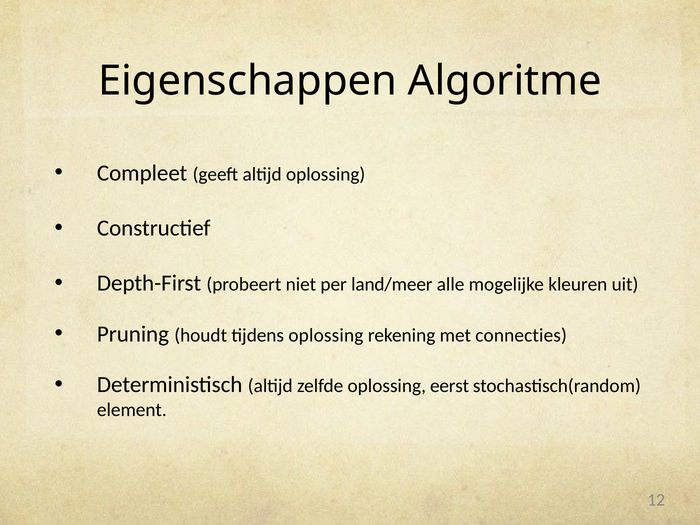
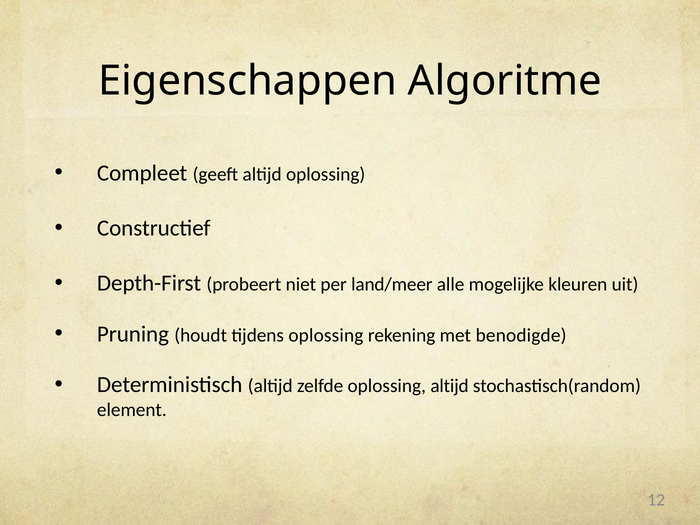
connecties: connecties -> benodigde
oplossing eerst: eerst -> altijd
